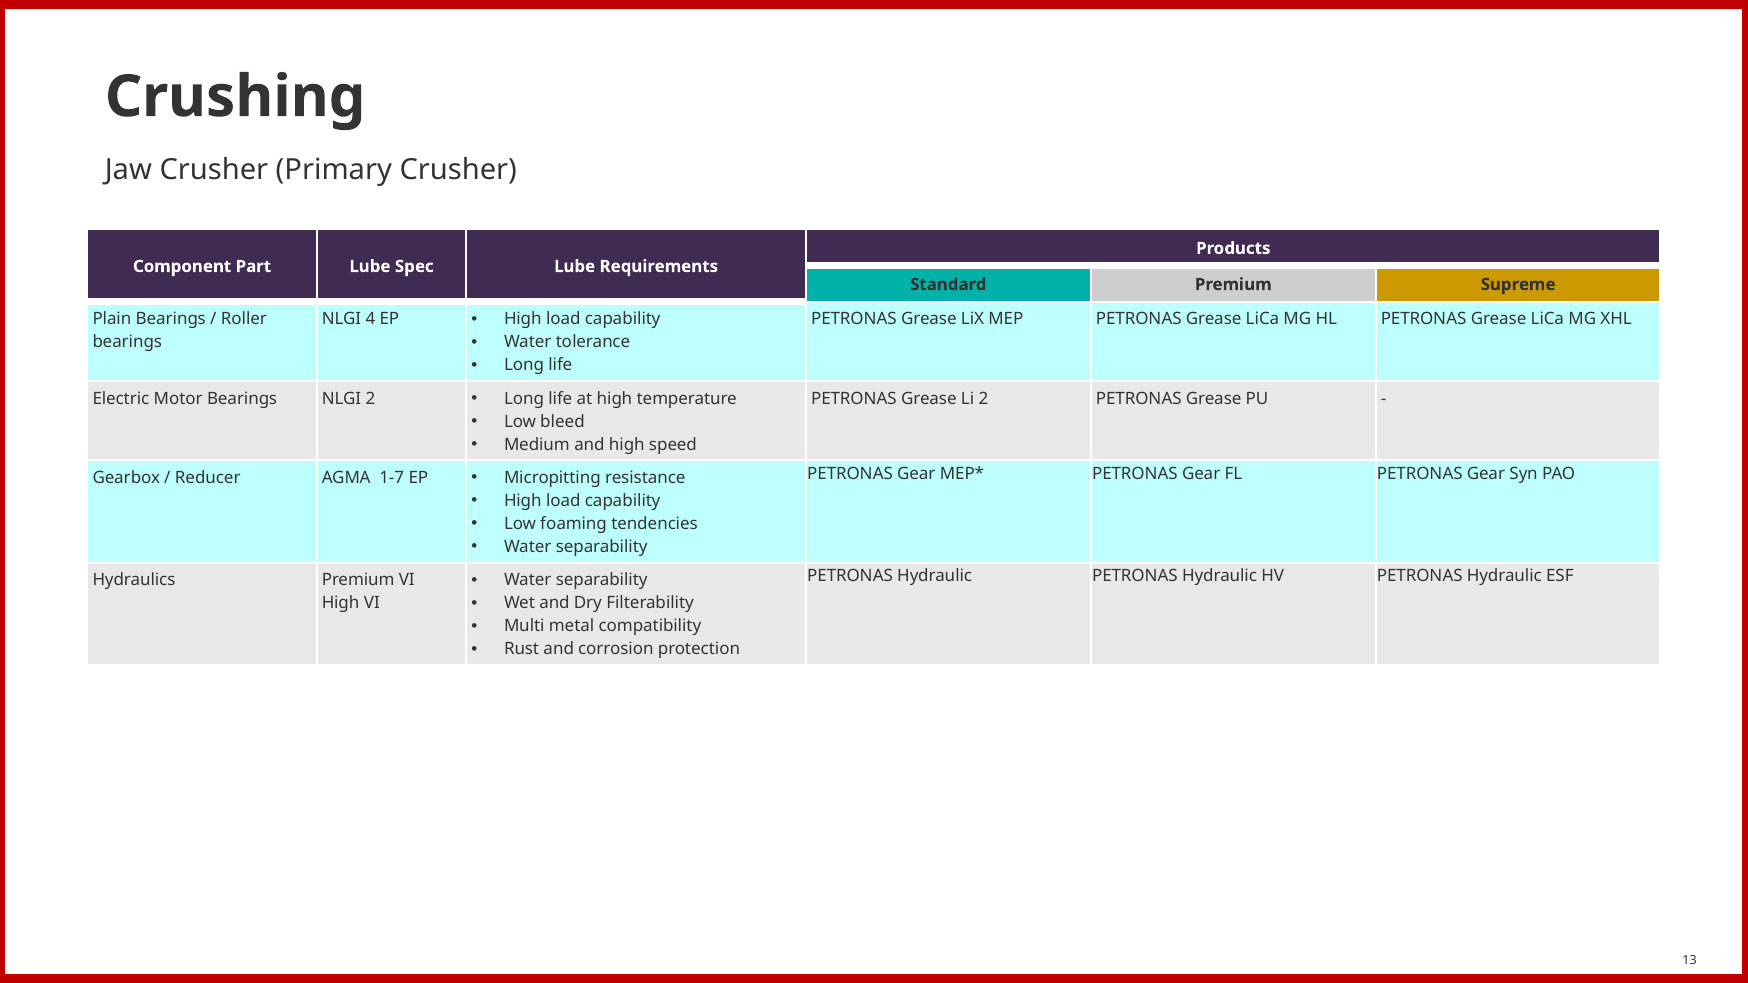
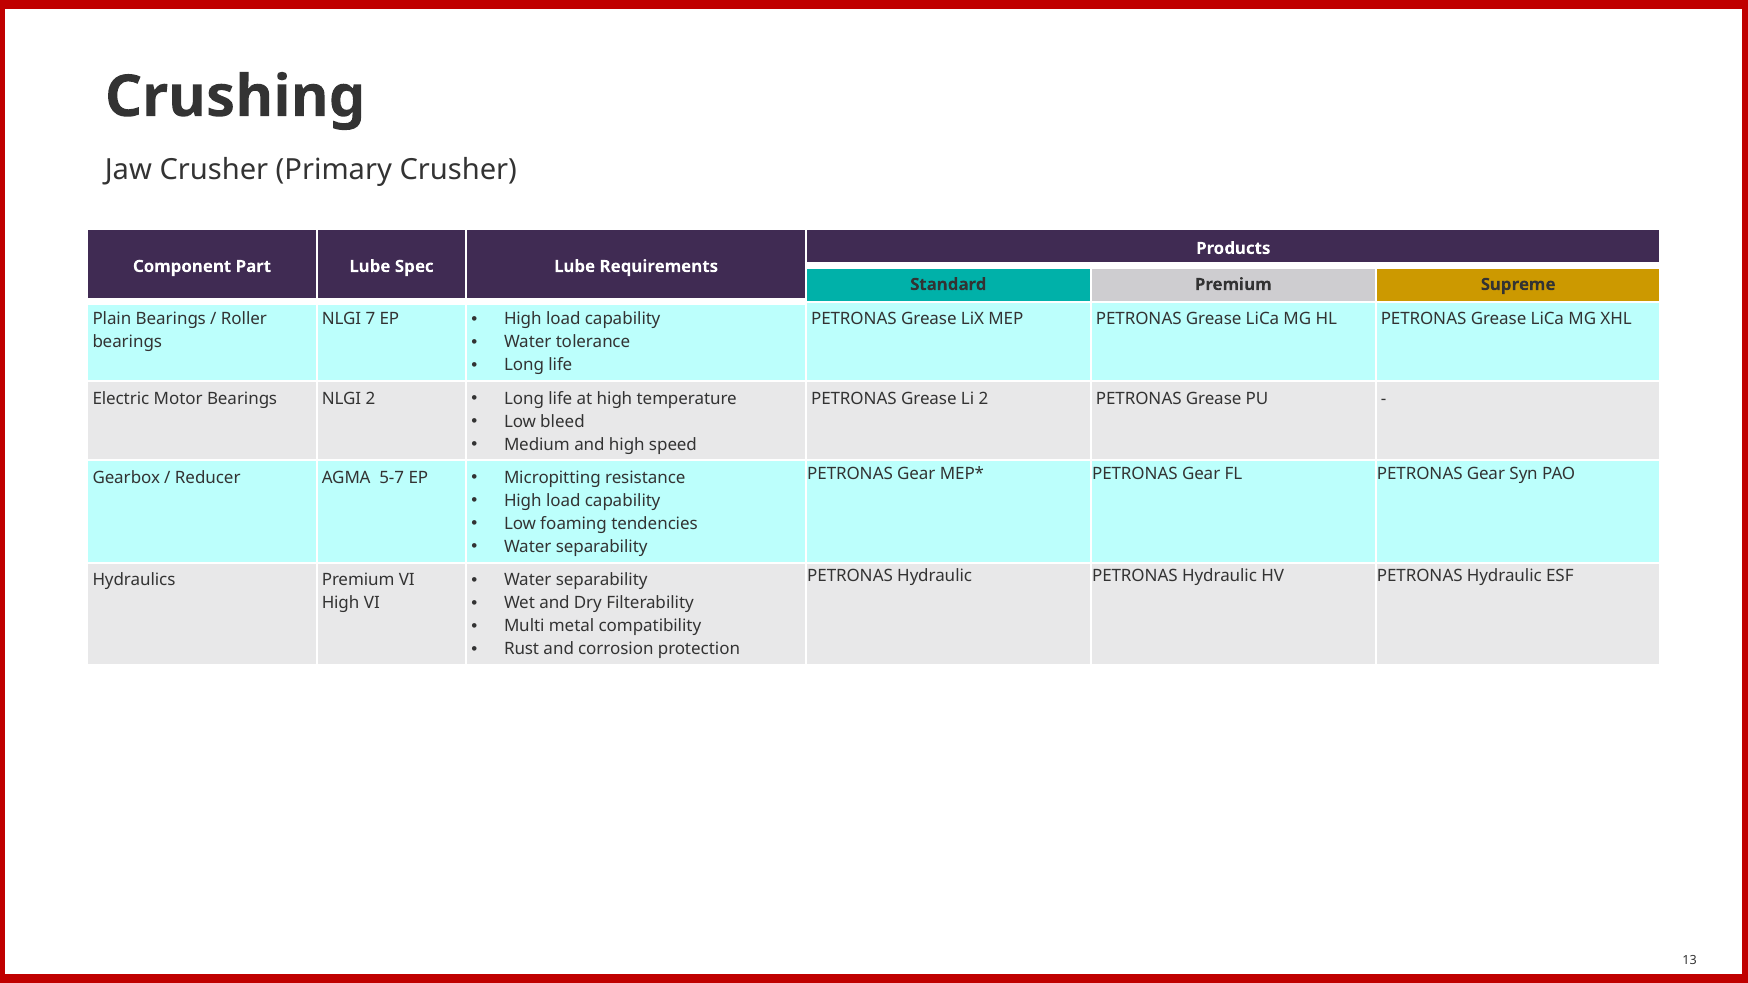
4: 4 -> 7
1-7: 1-7 -> 5-7
